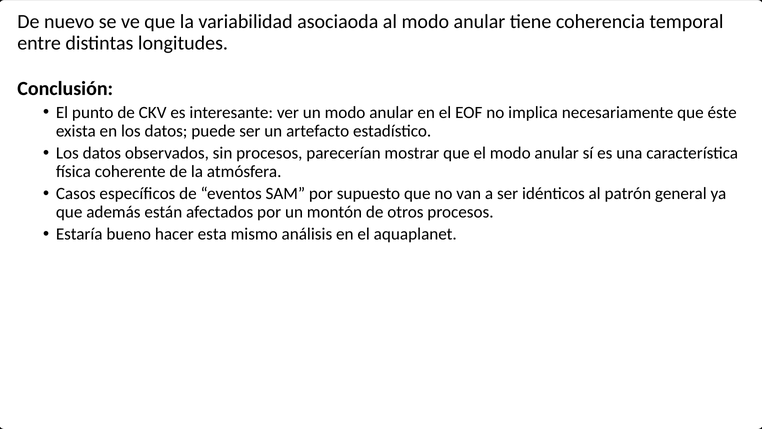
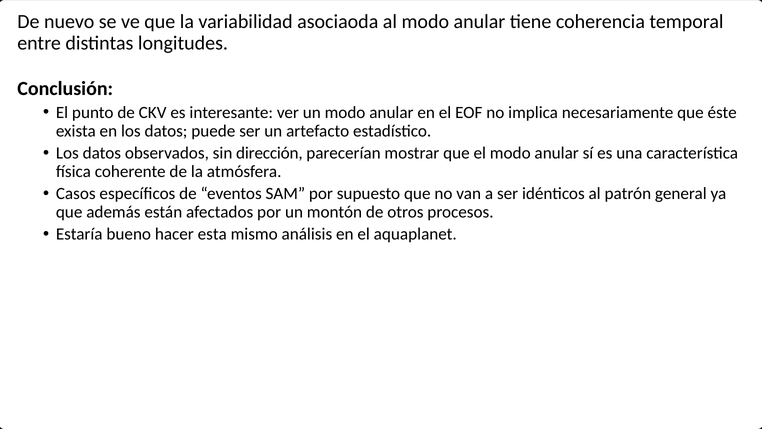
sin procesos: procesos -> dirección
